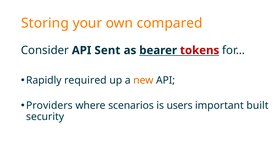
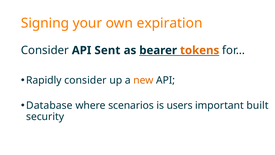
Storing: Storing -> Signing
compared: compared -> expiration
tokens colour: red -> orange
Rapidly required: required -> consider
Providers: Providers -> Database
